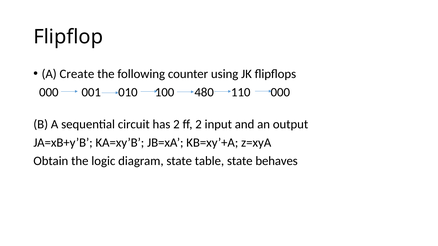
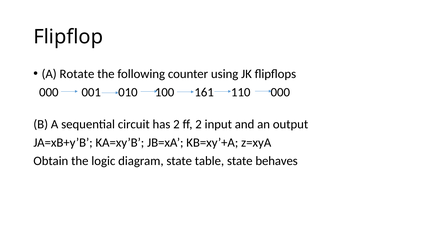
Create: Create -> Rotate
480: 480 -> 161
